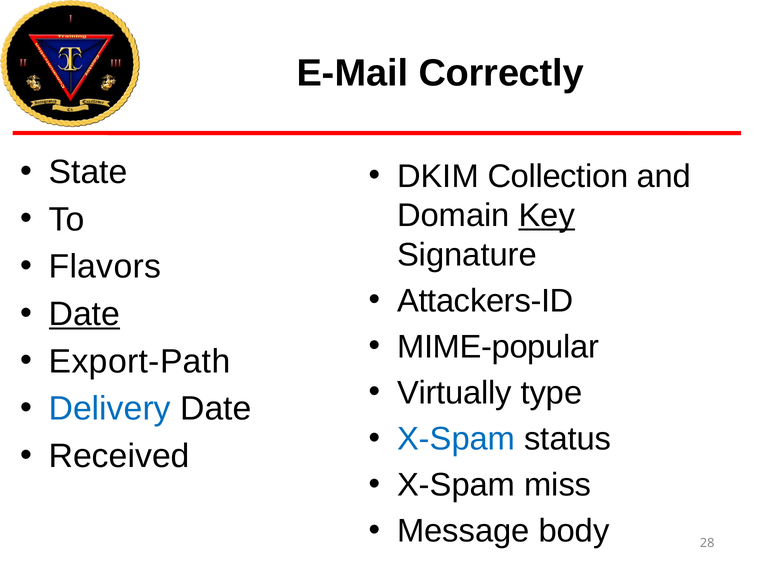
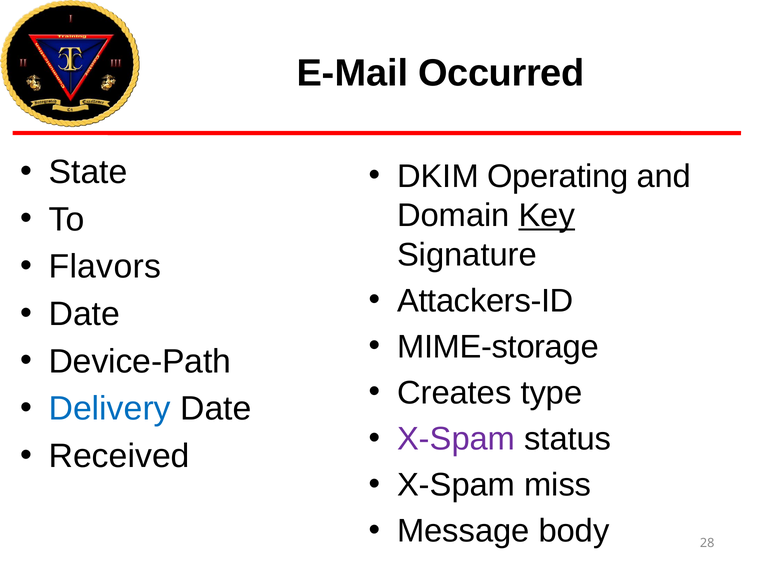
Correctly: Correctly -> Occurred
Collection: Collection -> Operating
Date at (84, 314) underline: present -> none
MIME-popular: MIME-popular -> MIME-storage
Export-Path: Export-Path -> Device-Path
Virtually: Virtually -> Creates
X-Spam at (456, 439) colour: blue -> purple
